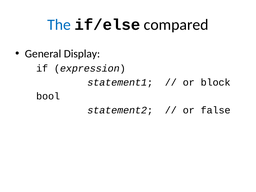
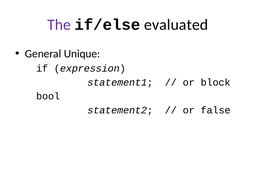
The colour: blue -> purple
compared: compared -> evaluated
Display: Display -> Unique
